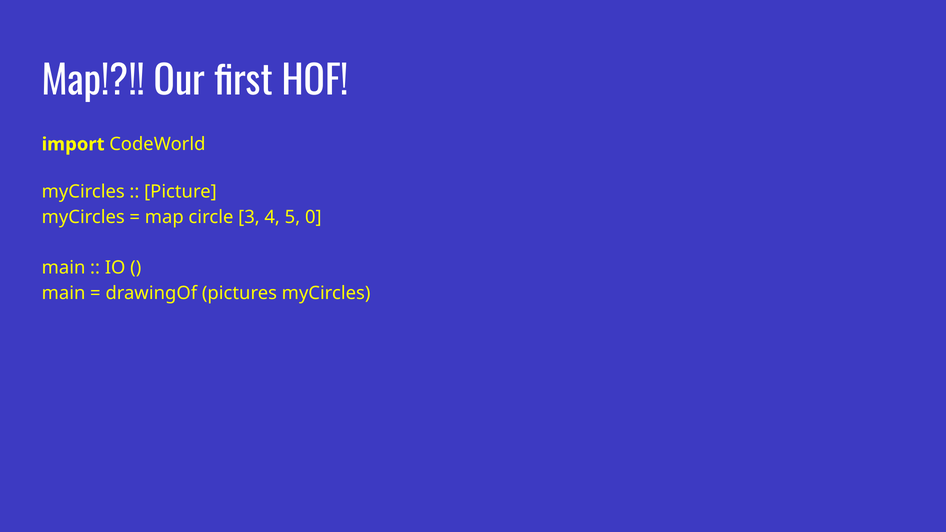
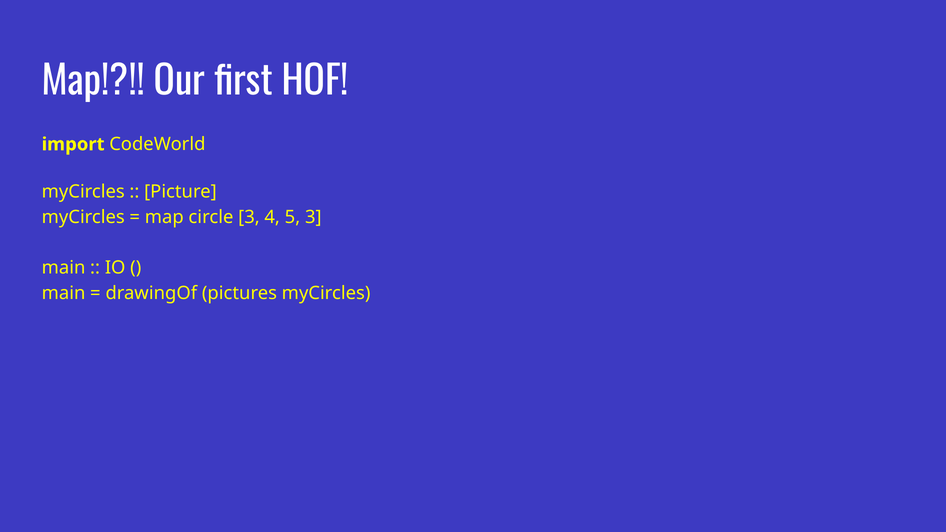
5 0: 0 -> 3
